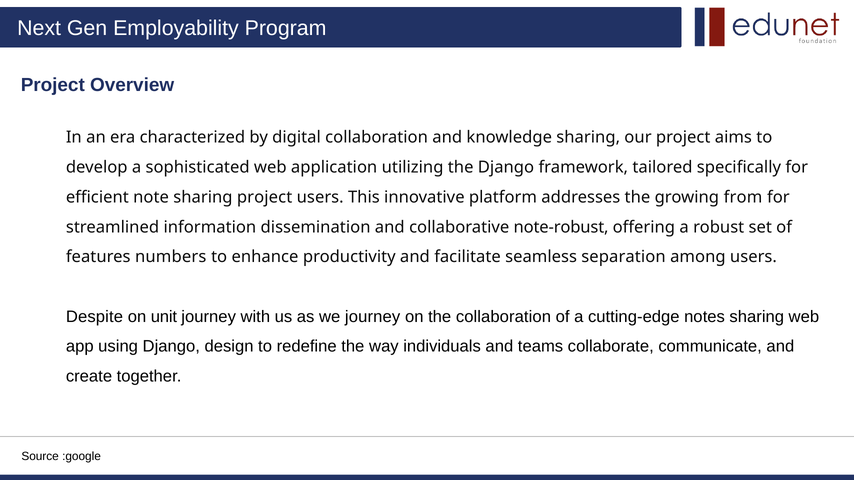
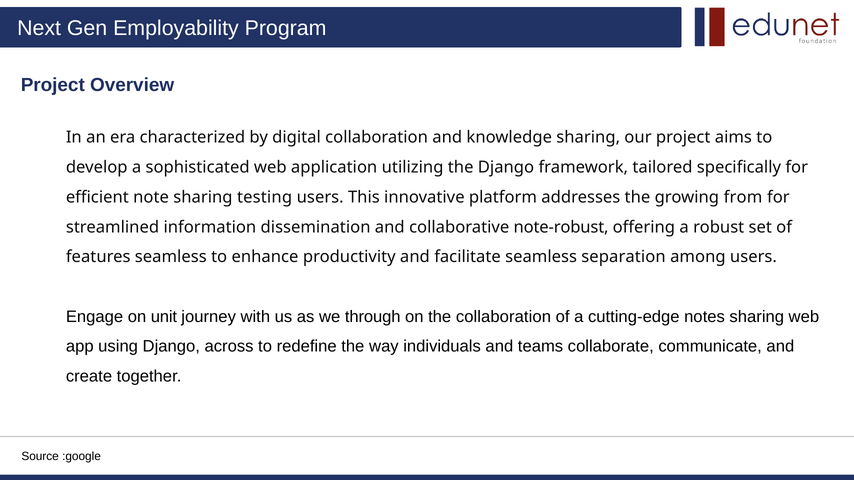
sharing project: project -> testing
features numbers: numbers -> seamless
Despite: Despite -> Engage
we journey: journey -> through
design: design -> across
